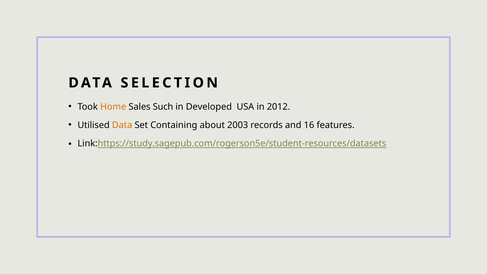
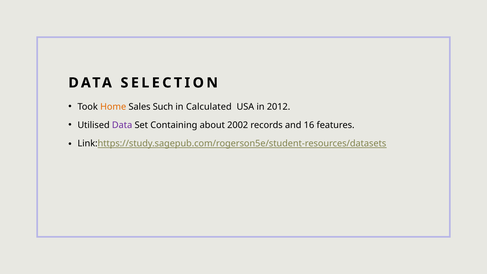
Developed: Developed -> Calculated
Data at (122, 125) colour: orange -> purple
2003: 2003 -> 2002
